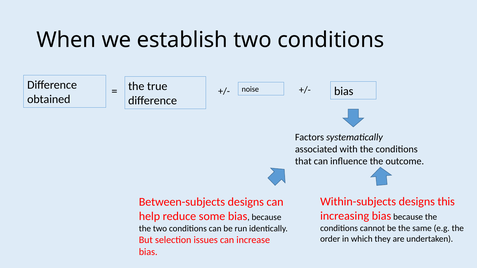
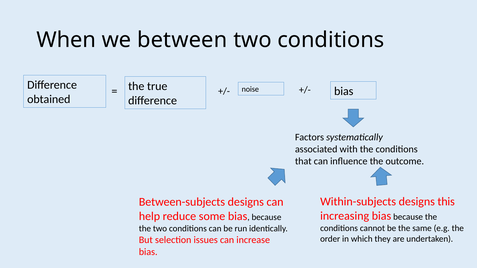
establish: establish -> between
